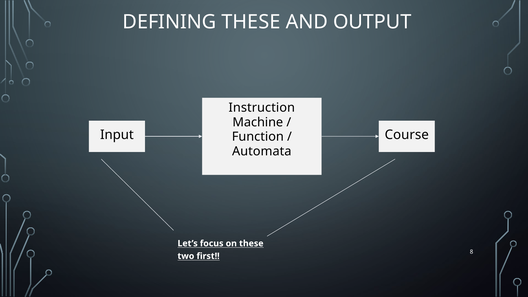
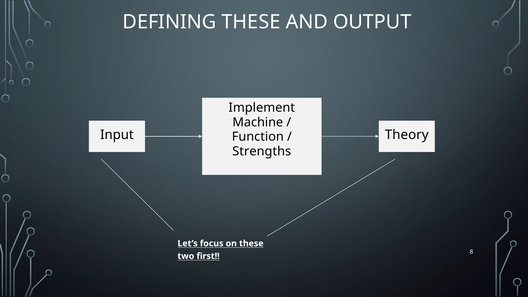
Instruction: Instruction -> Implement
Course: Course -> Theory
Automata: Automata -> Strengths
